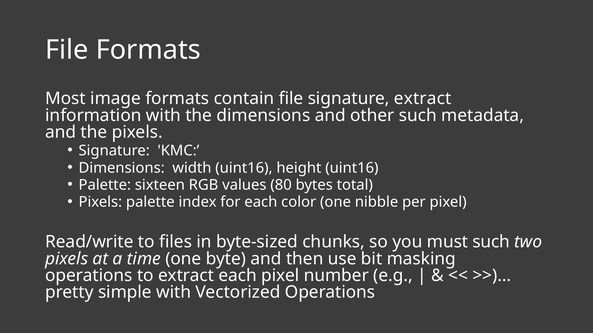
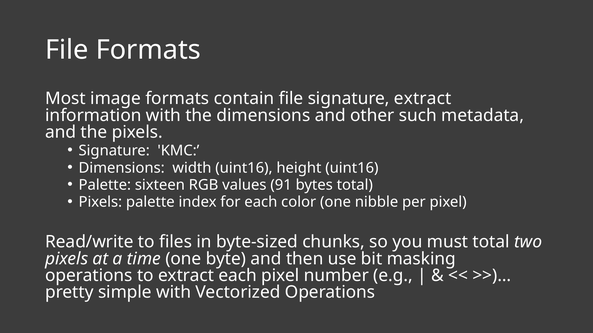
80: 80 -> 91
must such: such -> total
